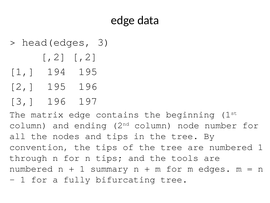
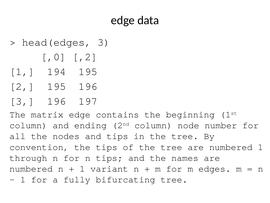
,2 at (53, 57): ,2 -> ,0
tools: tools -> names
summary: summary -> variant
